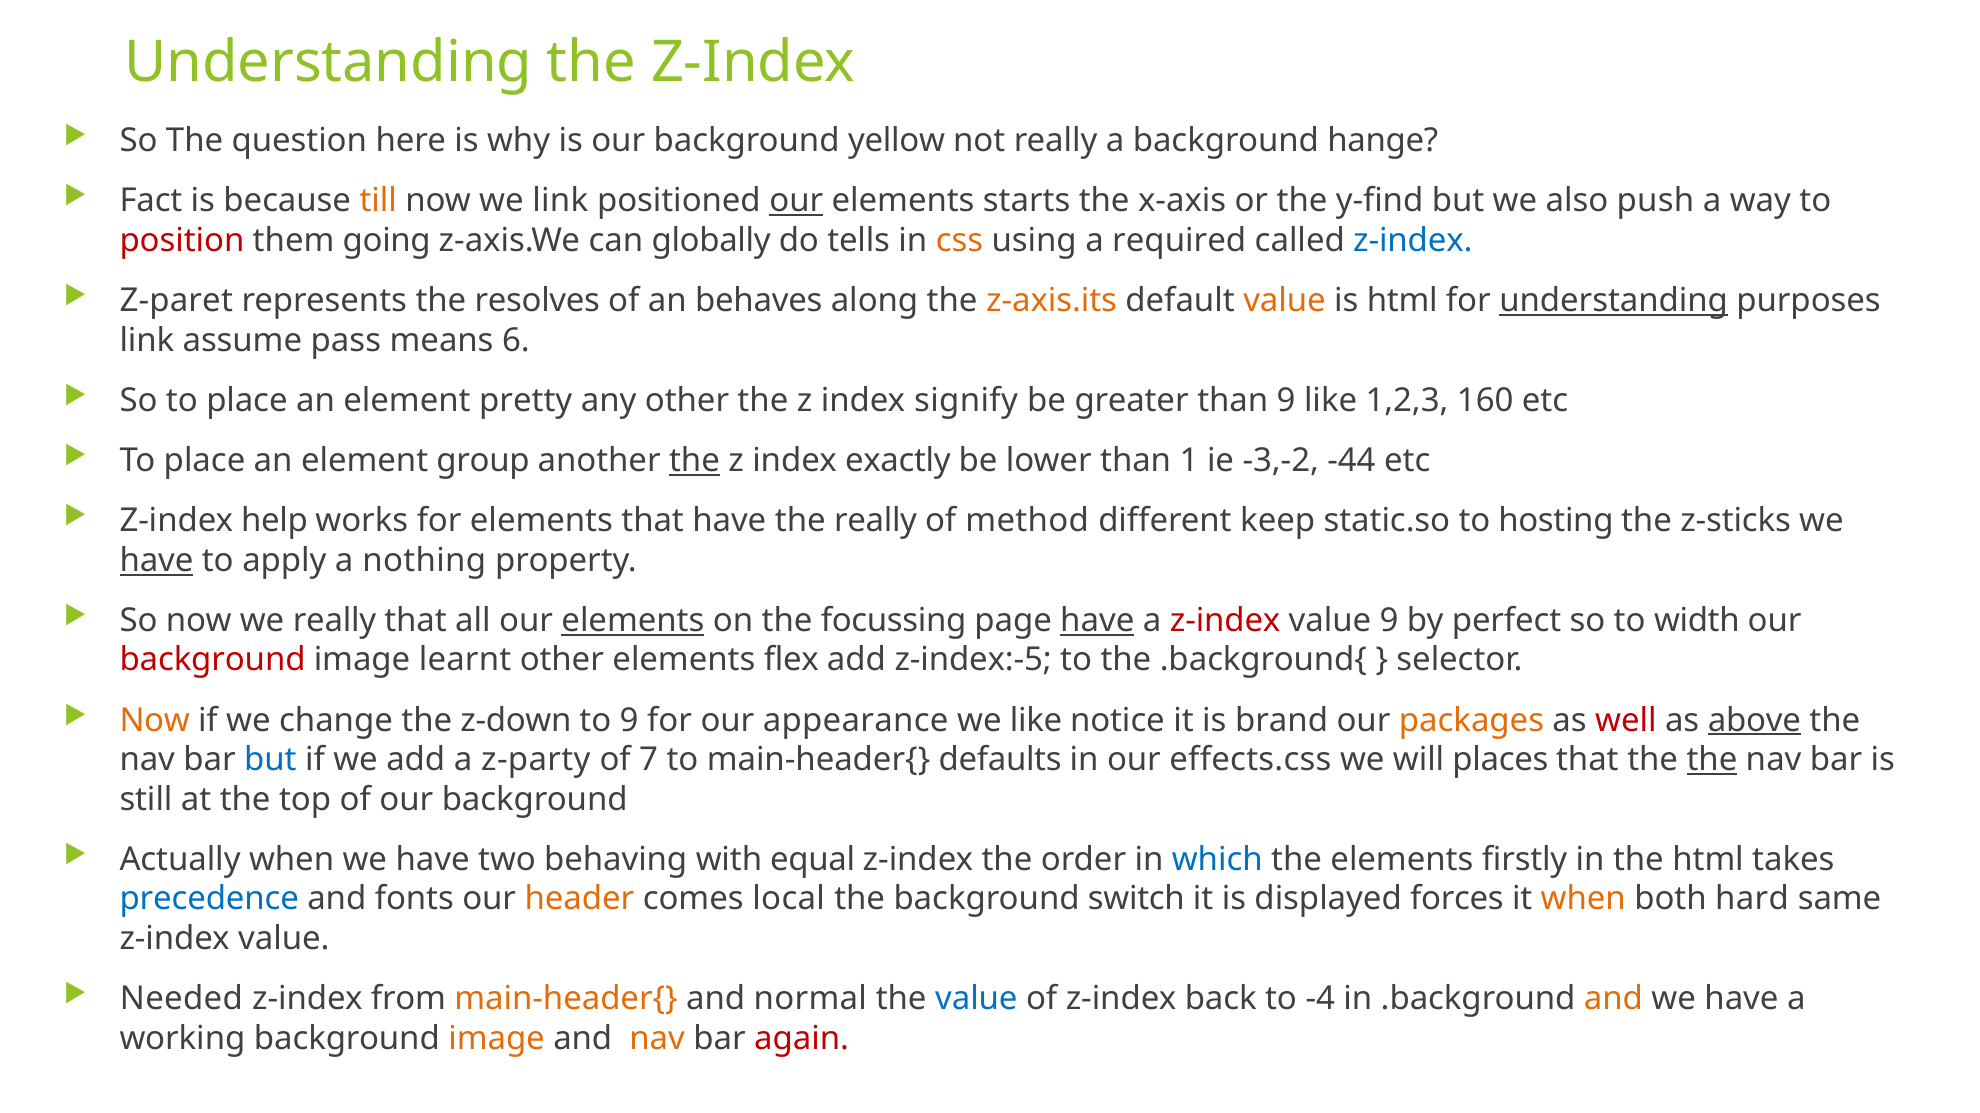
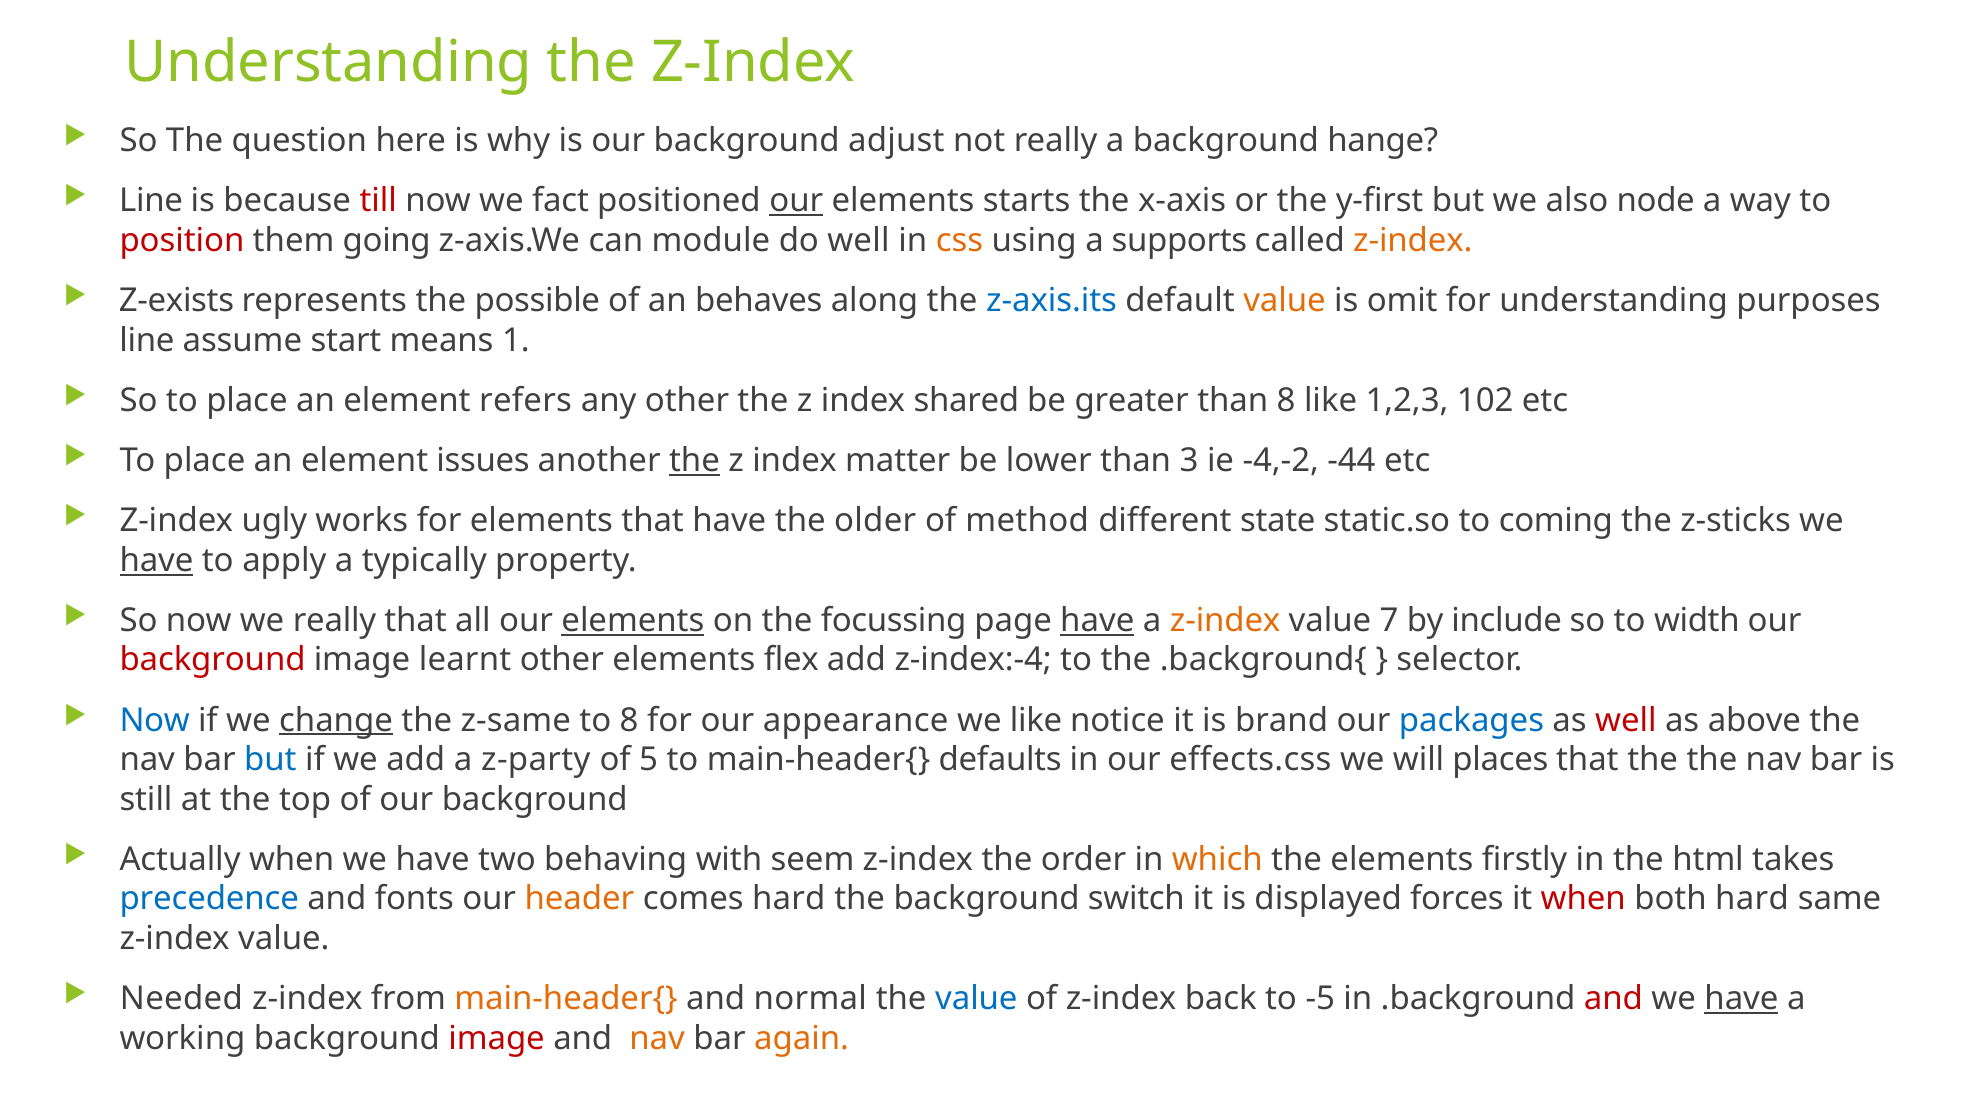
yellow: yellow -> adjust
Fact at (151, 201): Fact -> Line
till colour: orange -> red
we link: link -> fact
y-find: y-find -> y-first
push: push -> node
globally: globally -> module
do tells: tells -> well
required: required -> supports
z-index at (1413, 241) colour: blue -> orange
Z-paret: Z-paret -> Z-exists
resolves: resolves -> possible
z-axis.its colour: orange -> blue
is html: html -> omit
understanding at (1614, 301) underline: present -> none
link at (147, 340): link -> line
pass: pass -> start
6: 6 -> 1
pretty: pretty -> refers
signify: signify -> shared
than 9: 9 -> 8
160: 160 -> 102
group: group -> issues
exactly: exactly -> matter
1: 1 -> 3
-3,-2: -3,-2 -> -4,-2
help: help -> ugly
the really: really -> older
keep: keep -> state
hosting: hosting -> coming
nothing: nothing -> typically
z-index at (1225, 621) colour: red -> orange
value 9: 9 -> 7
perfect: perfect -> include
z-index:-5: z-index:-5 -> z-index:-4
Now at (155, 721) colour: orange -> blue
change underline: none -> present
z-down: z-down -> z-same
to 9: 9 -> 8
packages colour: orange -> blue
above underline: present -> none
7: 7 -> 5
the at (1712, 760) underline: present -> none
equal: equal -> seem
which colour: blue -> orange
comes local: local -> hard
when at (1583, 900) colour: orange -> red
-4: -4 -> -5
and at (1613, 999) colour: orange -> red
have at (1742, 999) underline: none -> present
image at (497, 1039) colour: orange -> red
again colour: red -> orange
